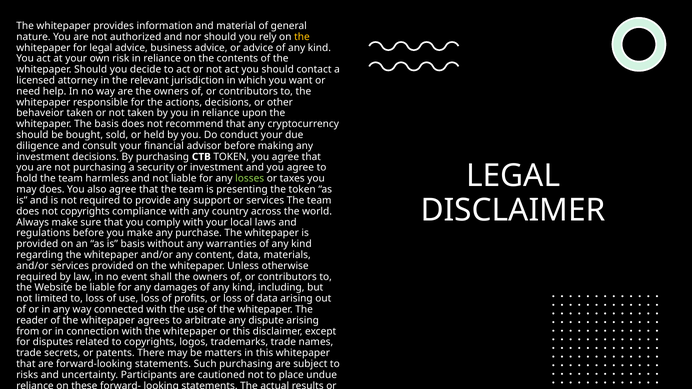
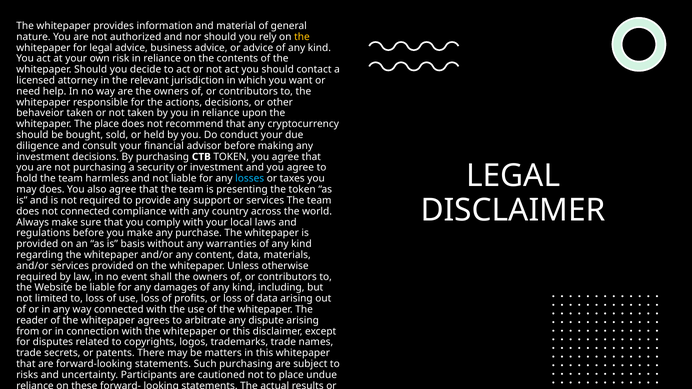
The basis: basis -> place
losses colour: light green -> light blue
not copyrights: copyrights -> connected
